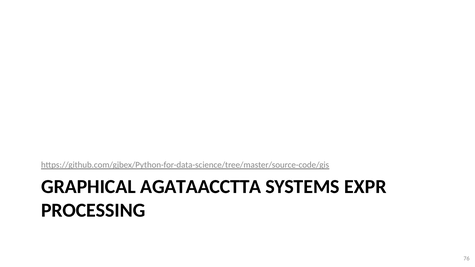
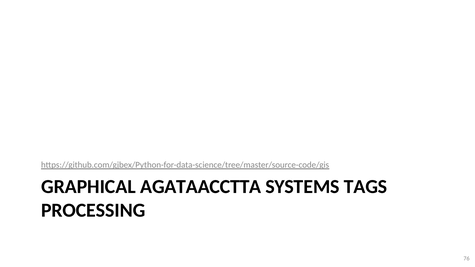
EXPR: EXPR -> TAGS
